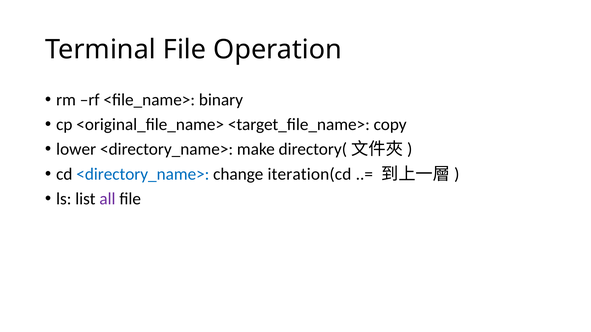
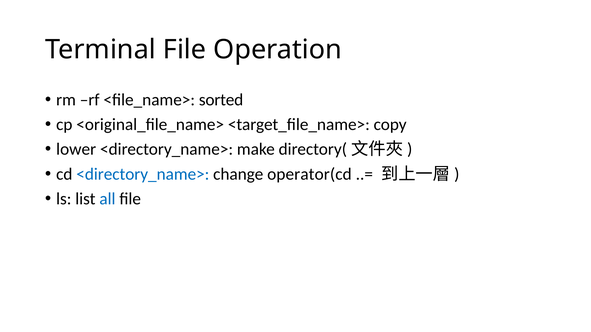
binary: binary -> sorted
iteration(cd: iteration(cd -> operator(cd
all colour: purple -> blue
